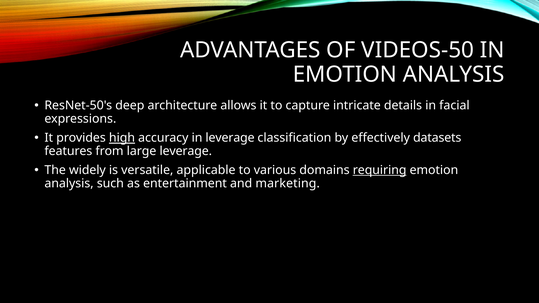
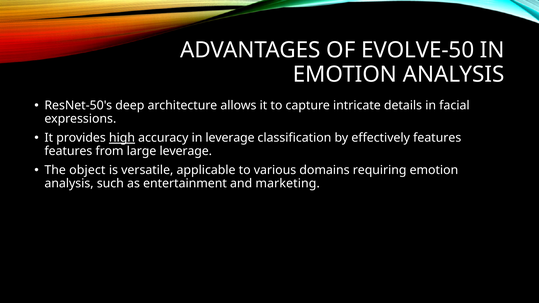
VIDEOS-50: VIDEOS-50 -> EVOLVE-50
effectively datasets: datasets -> features
widely: widely -> object
requiring underline: present -> none
